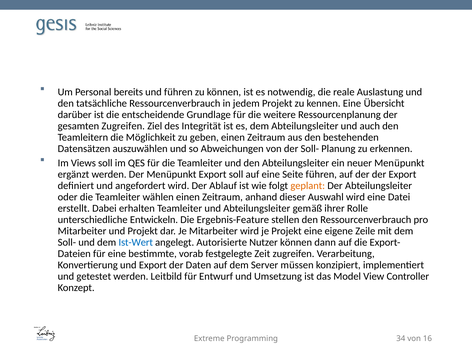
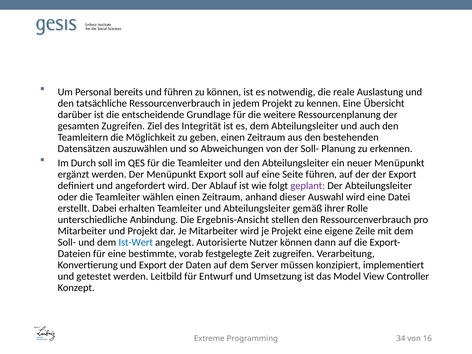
Views: Views -> Durch
geplant colour: orange -> purple
Entwickeln: Entwickeln -> Anbindung
Ergebnis-Feature: Ergebnis-Feature -> Ergebnis-Ansicht
